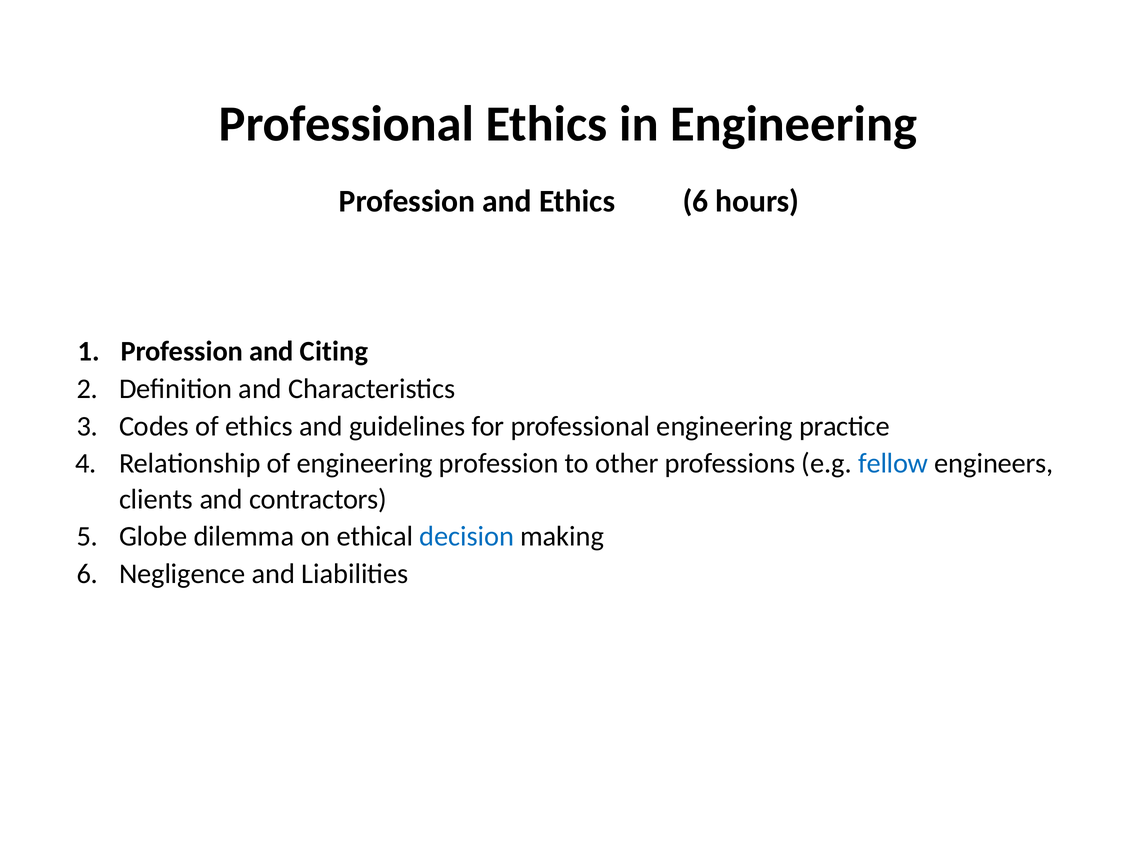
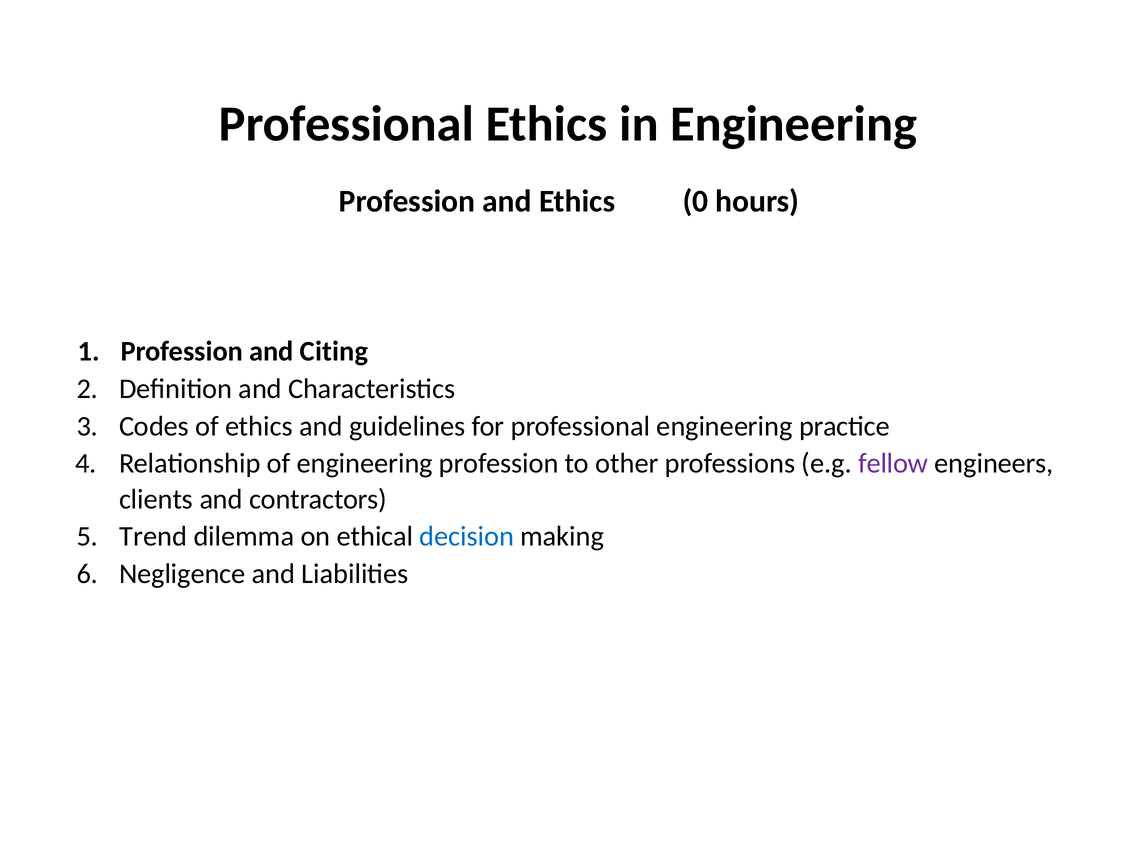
Ethics 6: 6 -> 0
fellow colour: blue -> purple
Globe: Globe -> Trend
